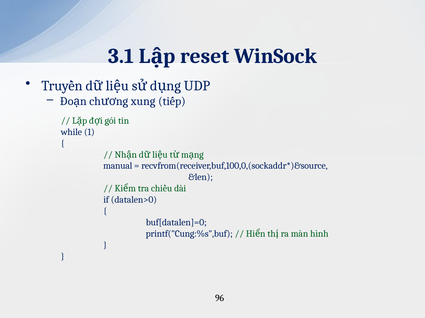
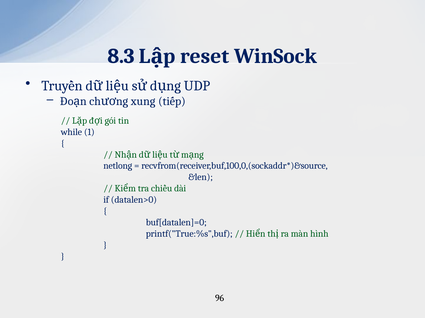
3.1: 3.1 -> 8.3
manual: manual -> netlong
printf("Cung:%s",buf: printf("Cung:%s",buf -> printf("True:%s",buf
